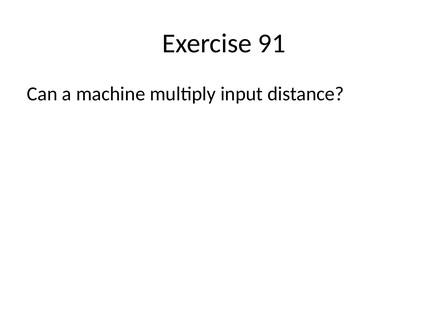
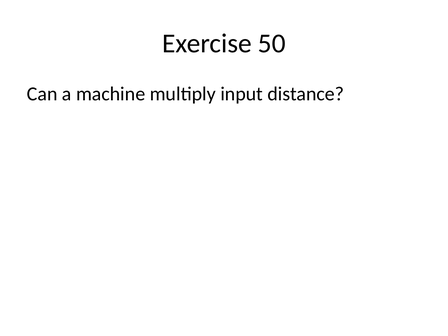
91: 91 -> 50
